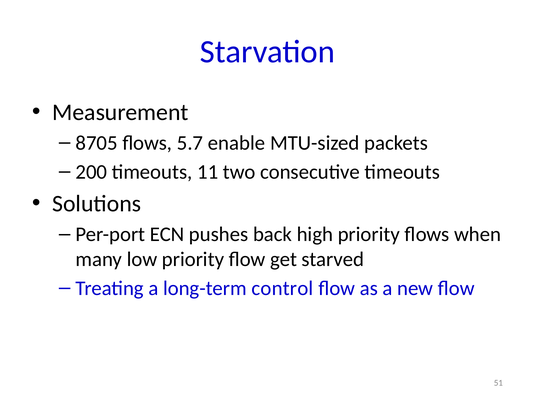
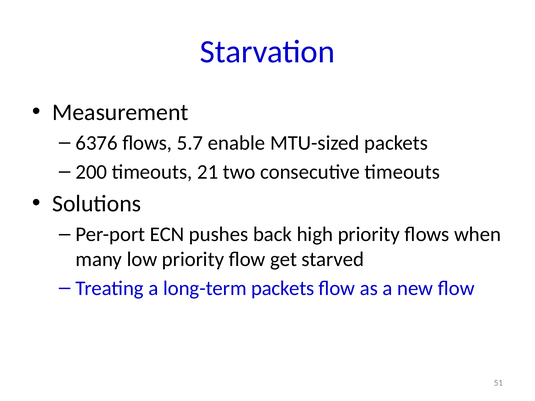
8705: 8705 -> 6376
11: 11 -> 21
long-term control: control -> packets
